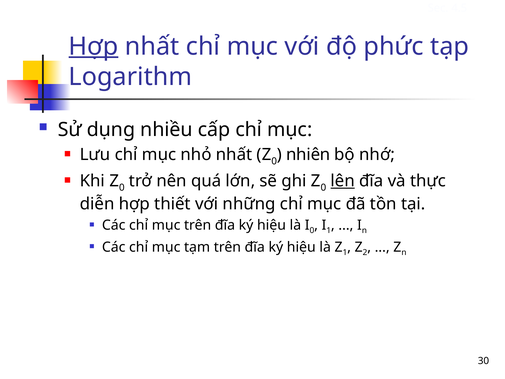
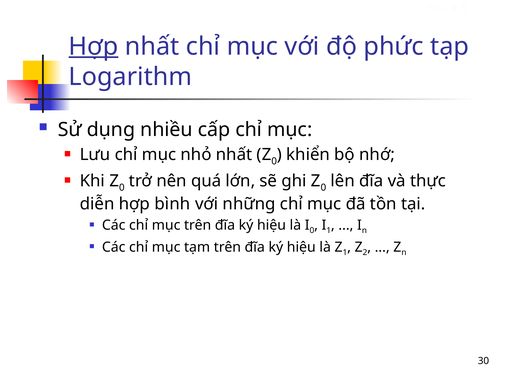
nhiên: nhiên -> khiển
lên underline: present -> none
thiết: thiết -> bình
